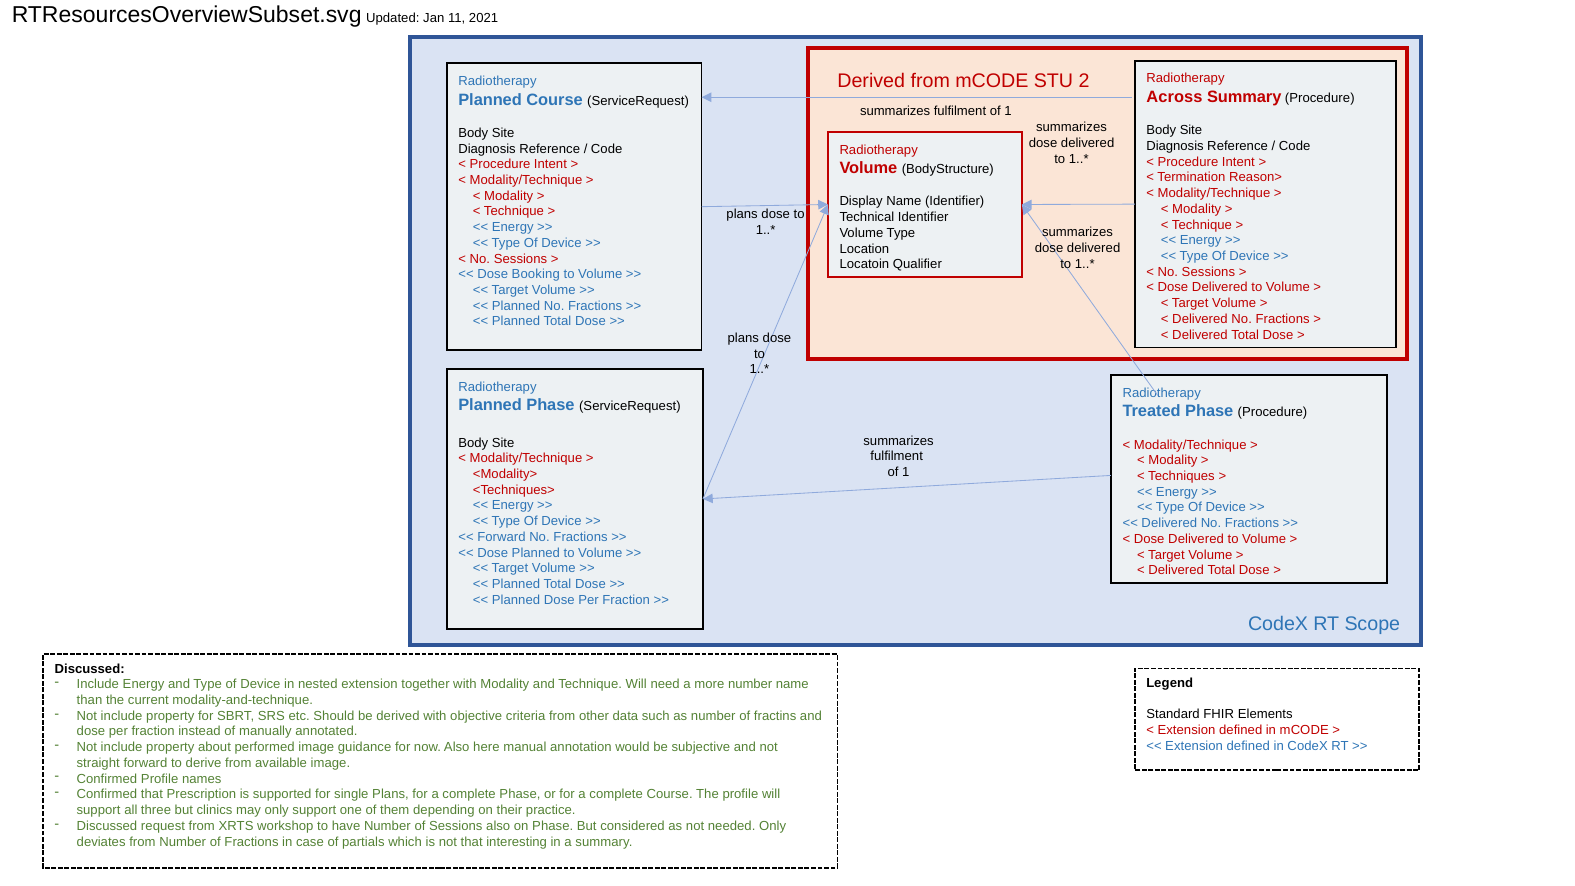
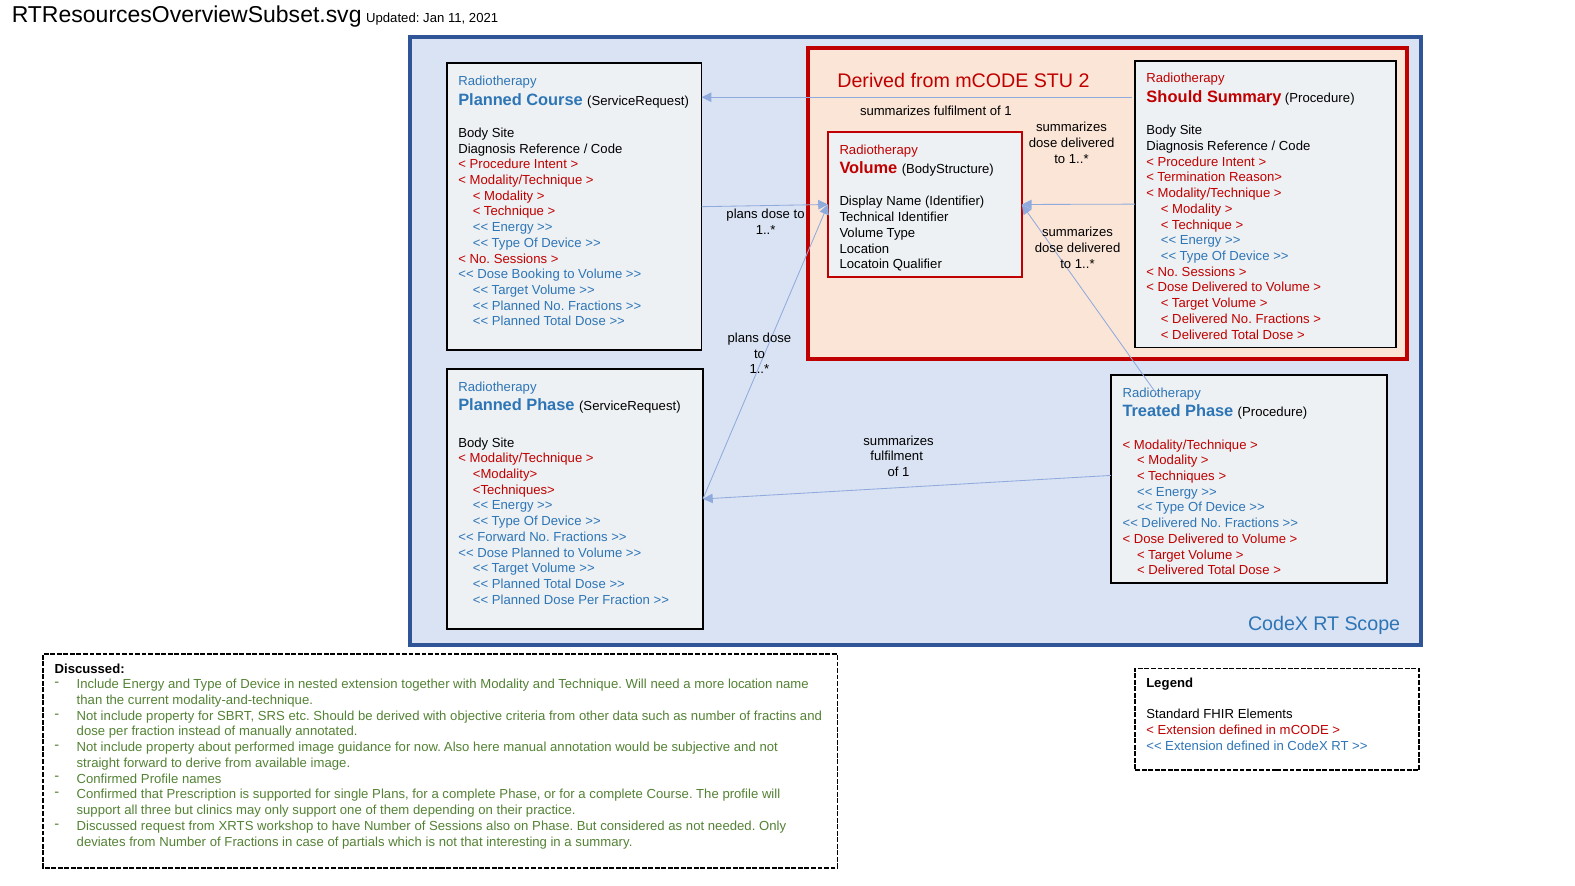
Across at (1174, 97): Across -> Should
more number: number -> location
